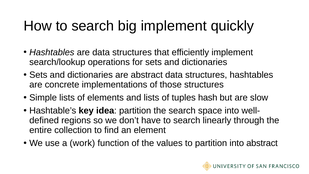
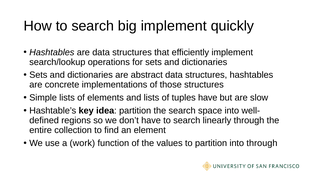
tuples hash: hash -> have
into abstract: abstract -> through
